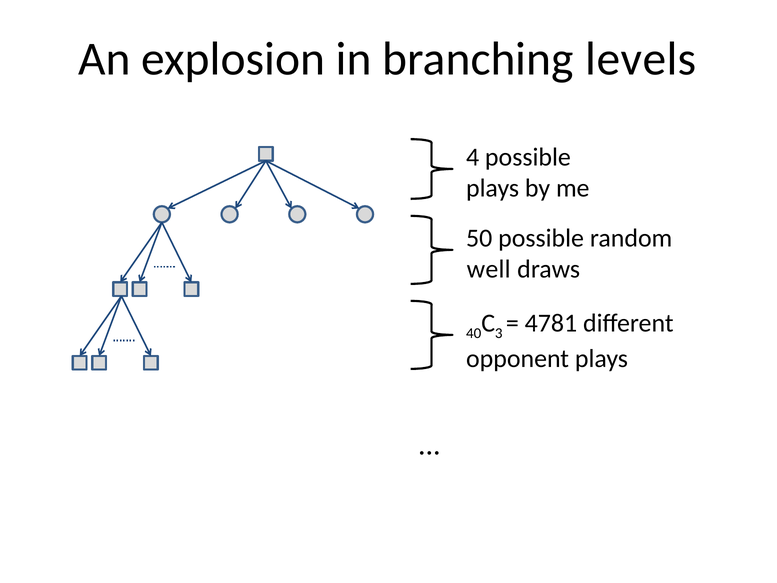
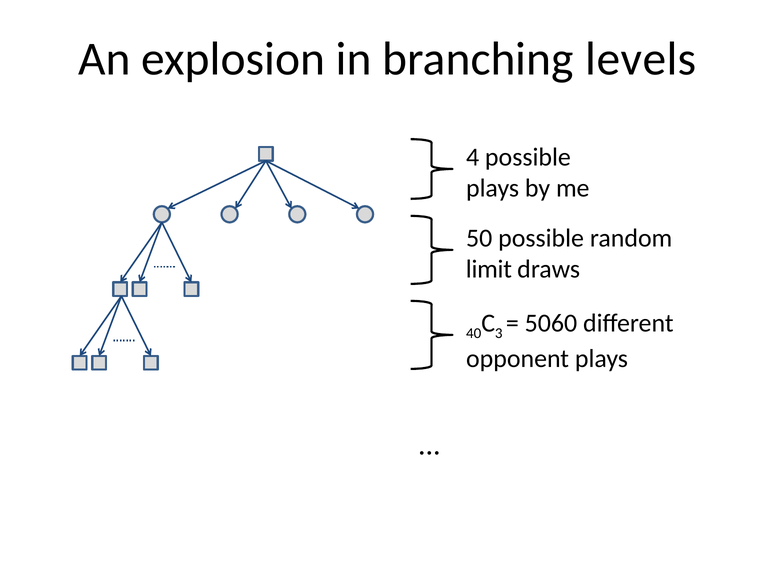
well: well -> limit
4781: 4781 -> 5060
